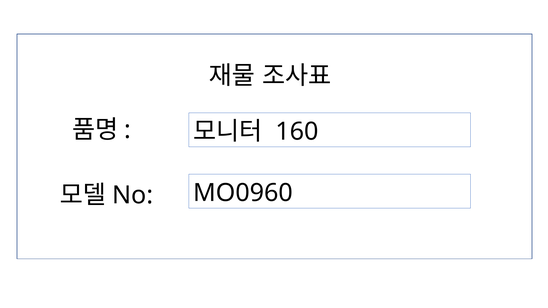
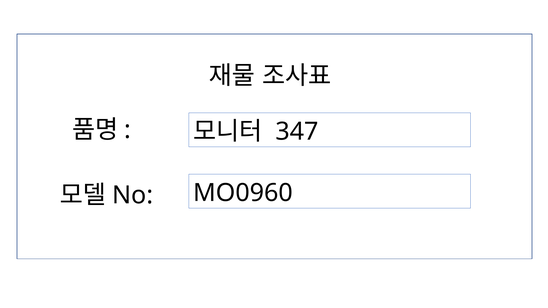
160: 160 -> 347
